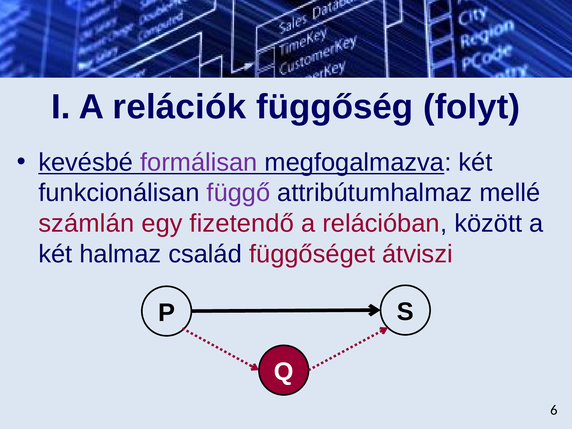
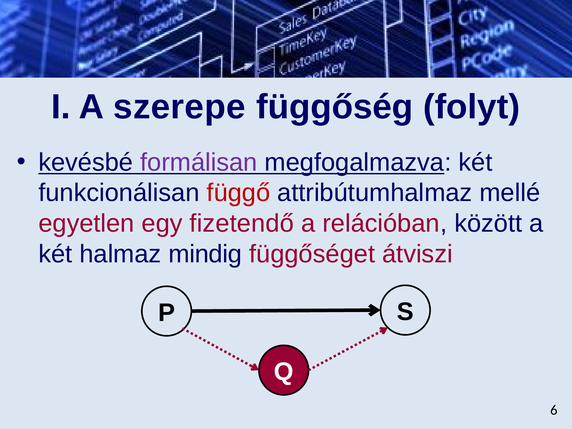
relációk: relációk -> szerepe
függő colour: purple -> red
számlán: számlán -> egyetlen
család: család -> mindig
